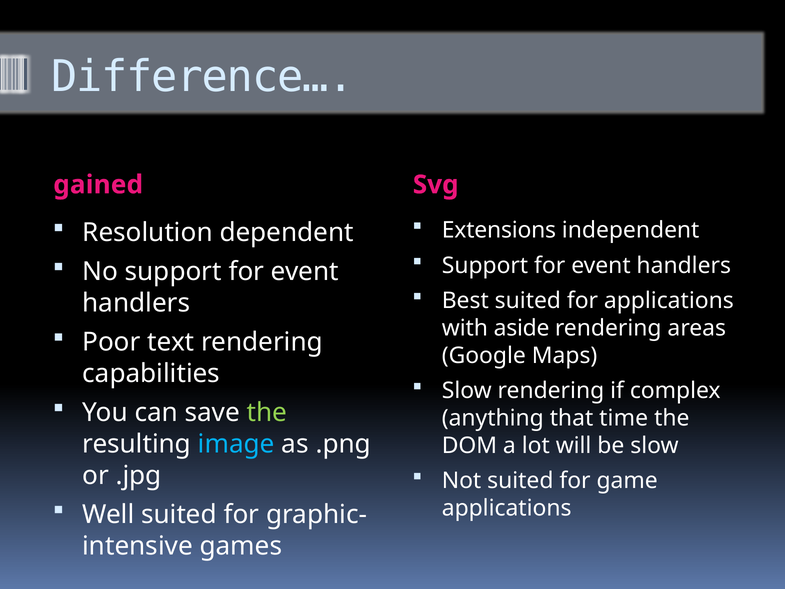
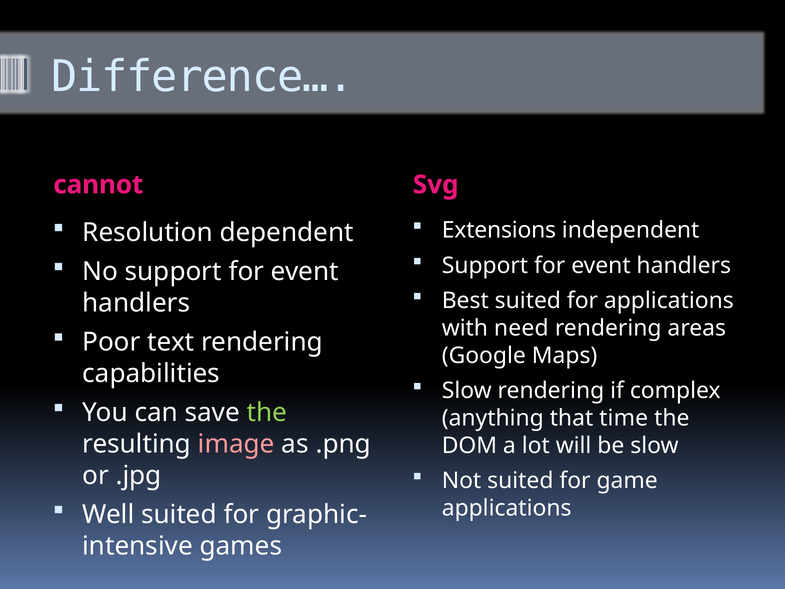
gained: gained -> cannot
aside: aside -> need
image colour: light blue -> pink
